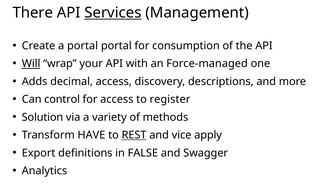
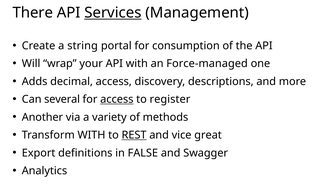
a portal: portal -> string
Will underline: present -> none
control: control -> several
access at (117, 99) underline: none -> present
Solution: Solution -> Another
Transform HAVE: HAVE -> WITH
apply: apply -> great
